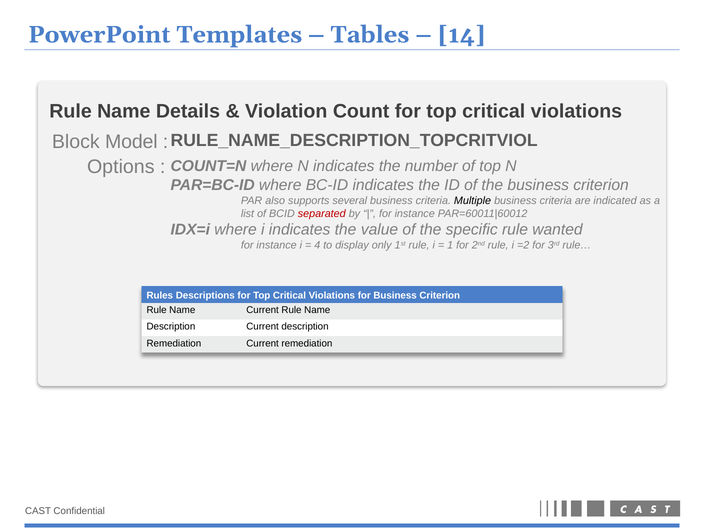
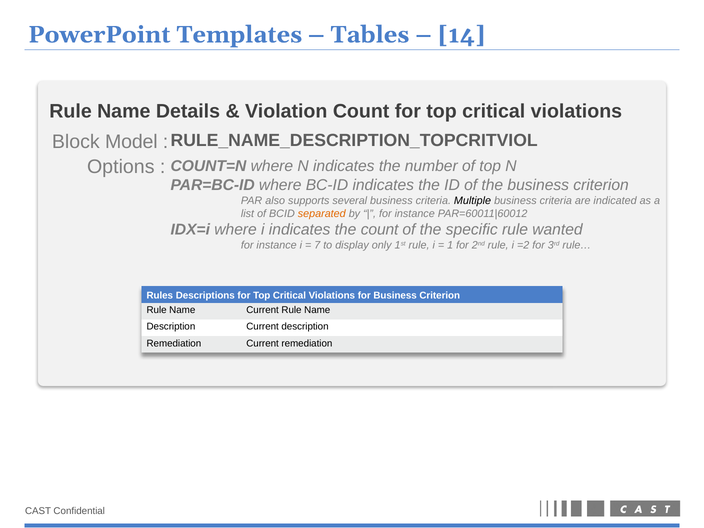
separated colour: red -> orange
the value: value -> count
4: 4 -> 7
